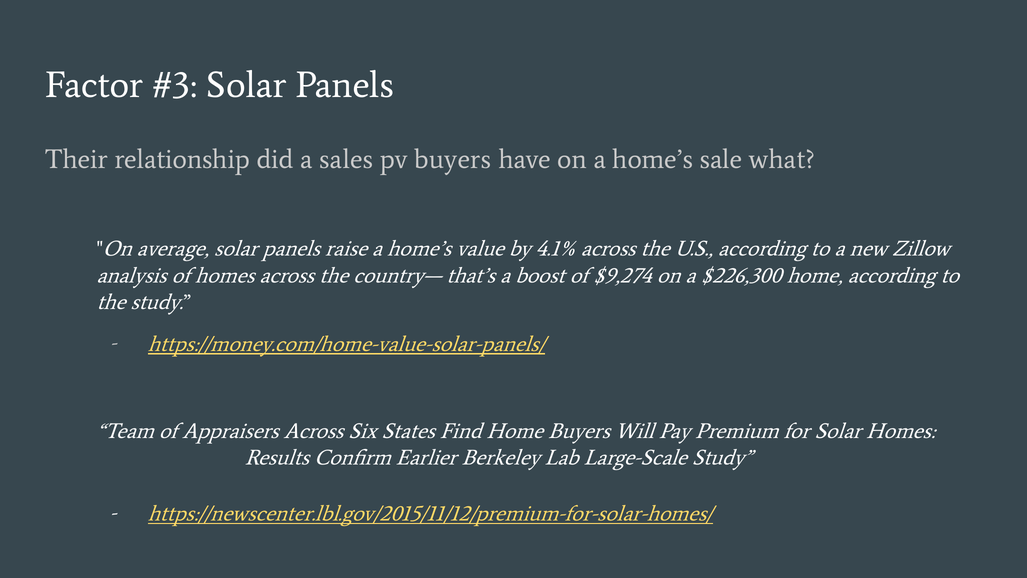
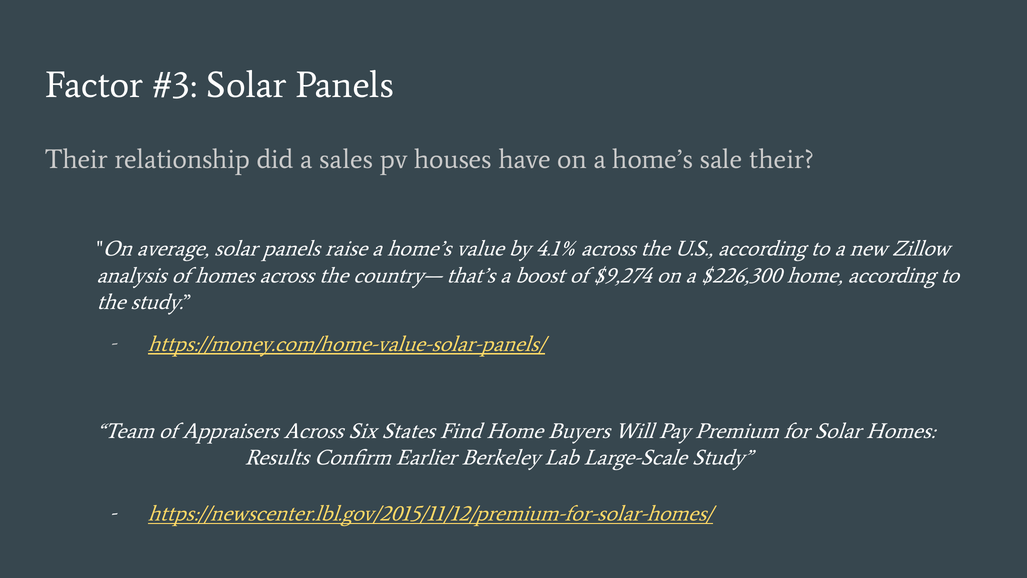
pv buyers: buyers -> houses
sale what: what -> their
